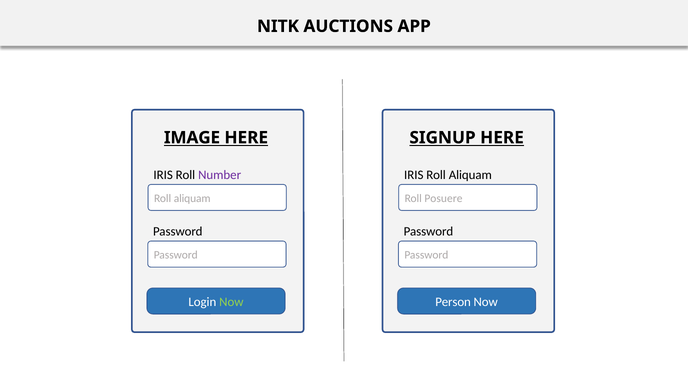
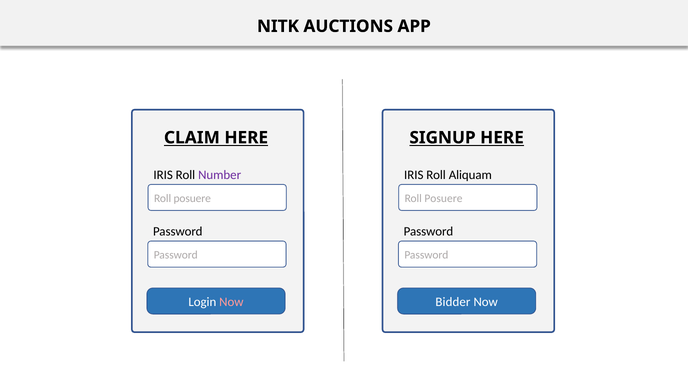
IMAGE: IMAGE -> CLAIM
aliquam at (192, 198): aliquam -> posuere
Now at (231, 302) colour: light green -> pink
Person: Person -> Bidder
